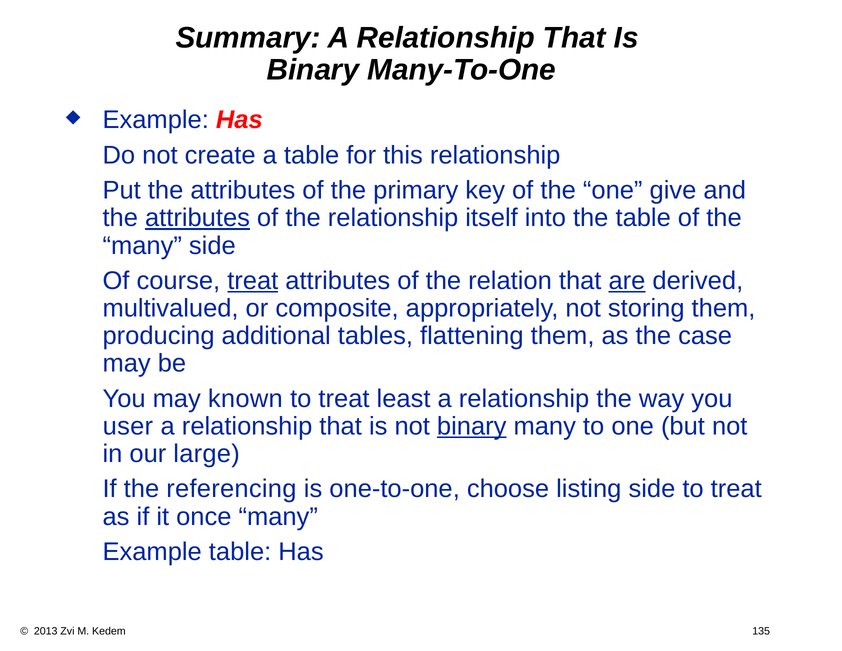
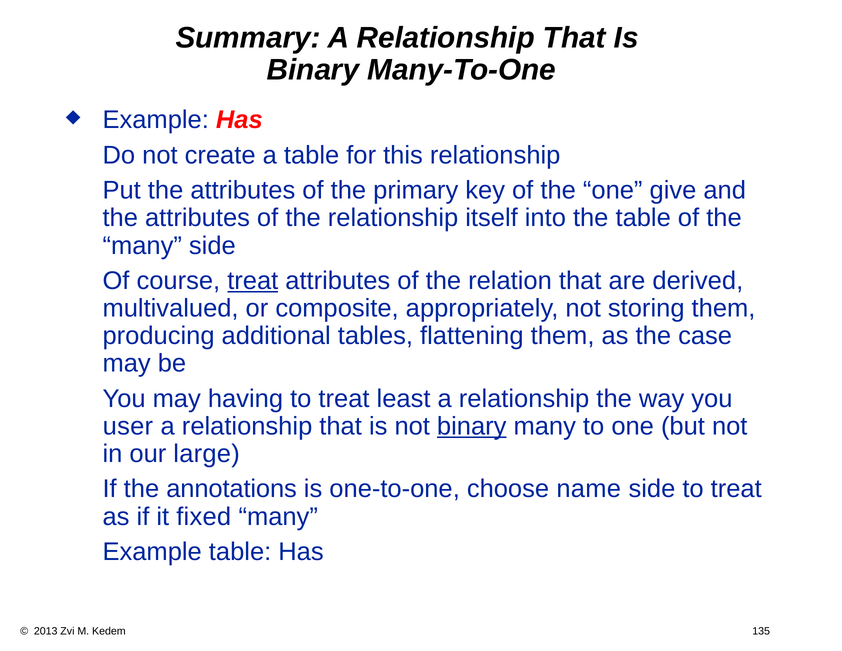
attributes at (198, 218) underline: present -> none
are underline: present -> none
known: known -> having
referencing: referencing -> annotations
listing: listing -> name
once: once -> fixed
